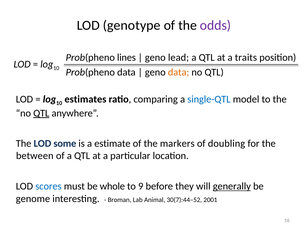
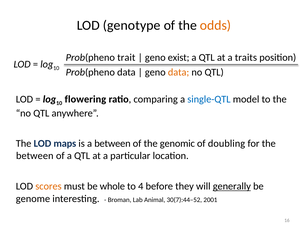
odds colour: purple -> orange
lines: lines -> trait
lead: lead -> exist
estimates: estimates -> flowering
QTL at (41, 113) underline: present -> none
some: some -> maps
a estimate: estimate -> between
markers: markers -> genomic
scores colour: blue -> orange
9: 9 -> 4
